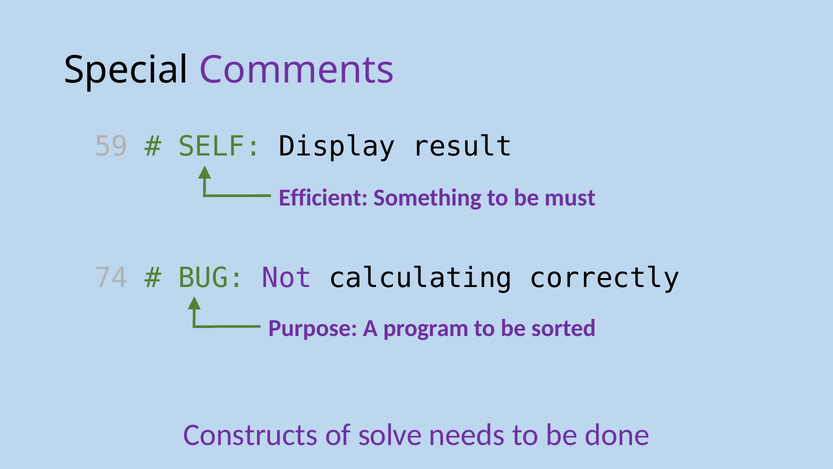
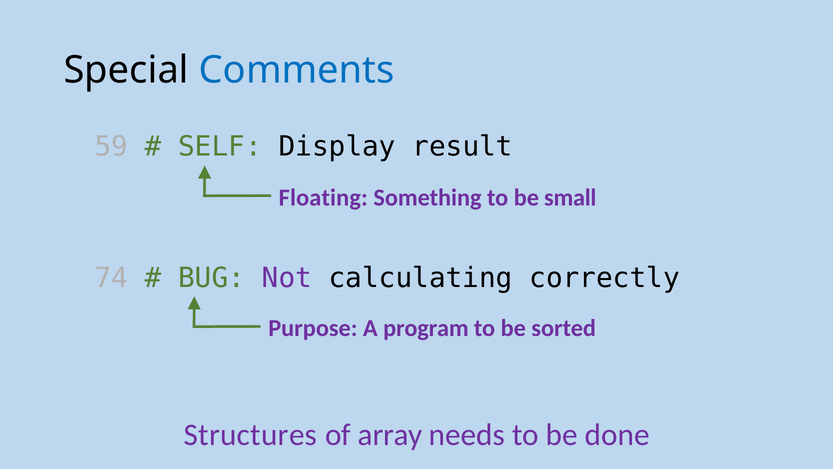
Comments colour: purple -> blue
Efficient: Efficient -> Floating
must: must -> small
Constructs: Constructs -> Structures
solve: solve -> array
